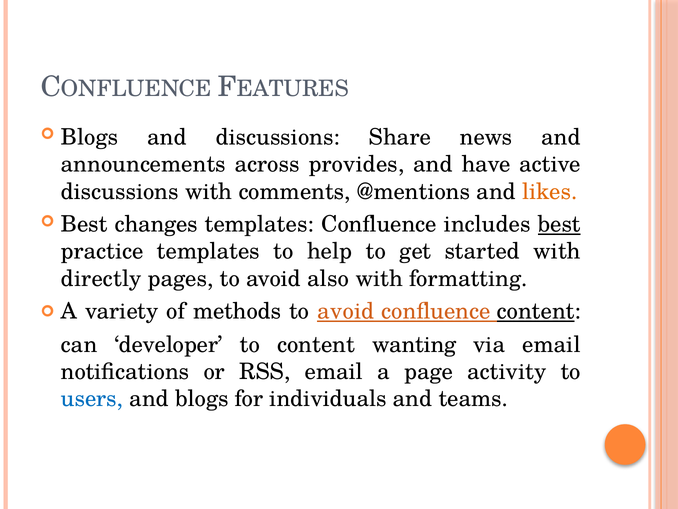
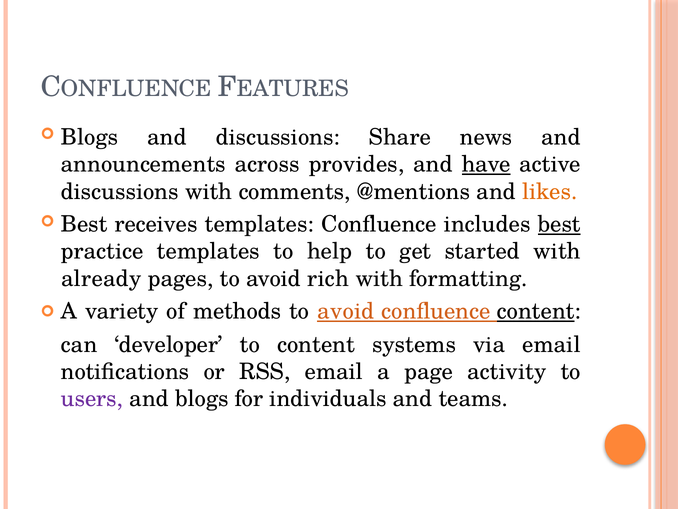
have underline: none -> present
changes: changes -> receives
directly: directly -> already
also: also -> rich
wanting: wanting -> systems
users colour: blue -> purple
